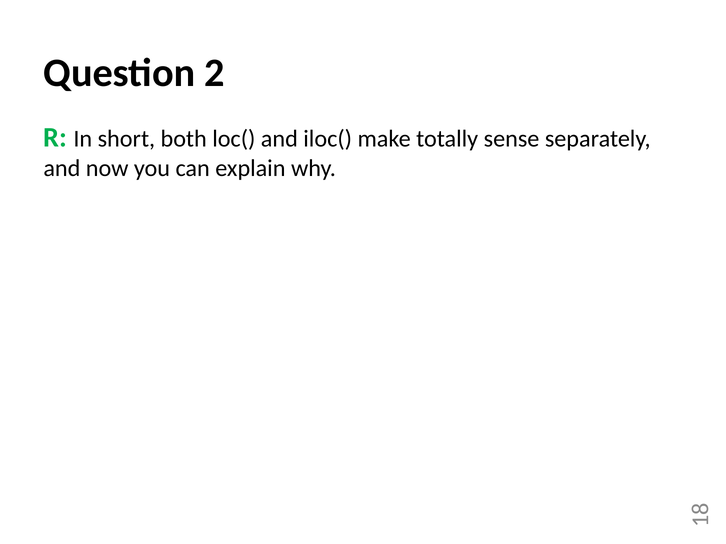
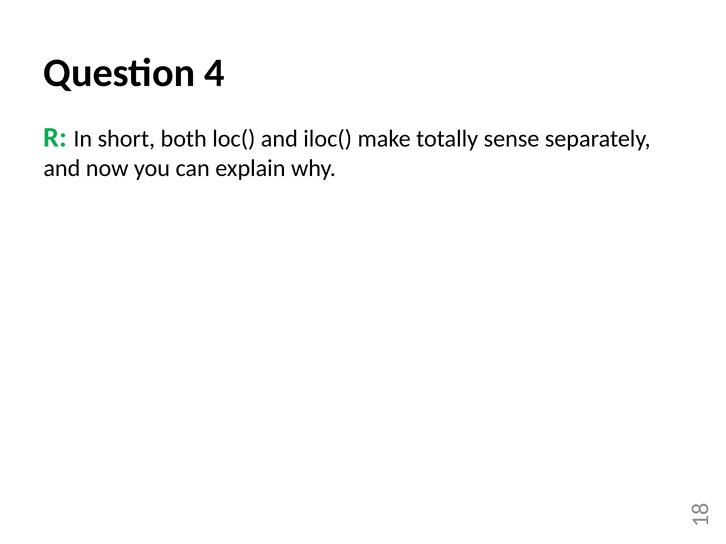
2: 2 -> 4
